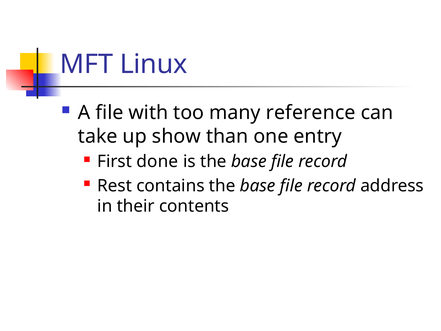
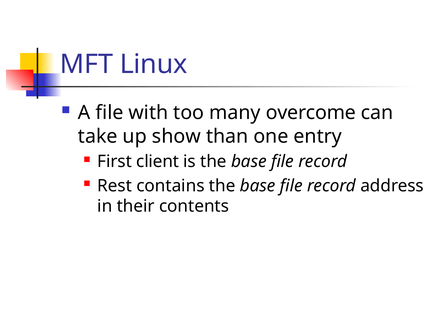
reference: reference -> overcome
done: done -> client
